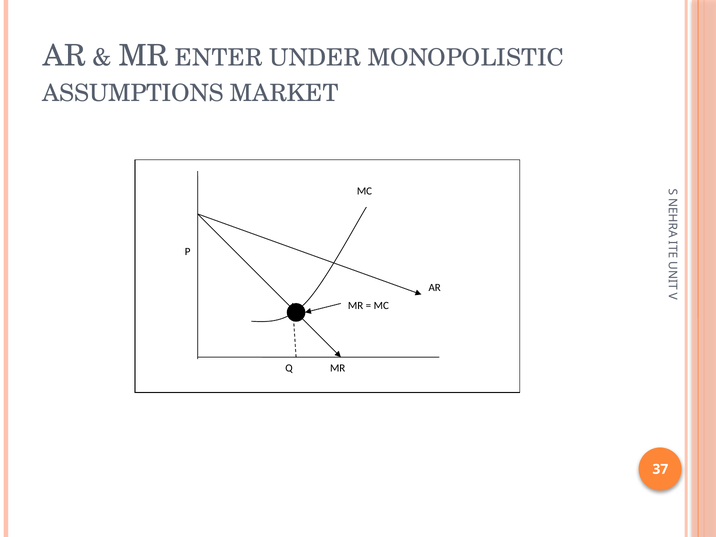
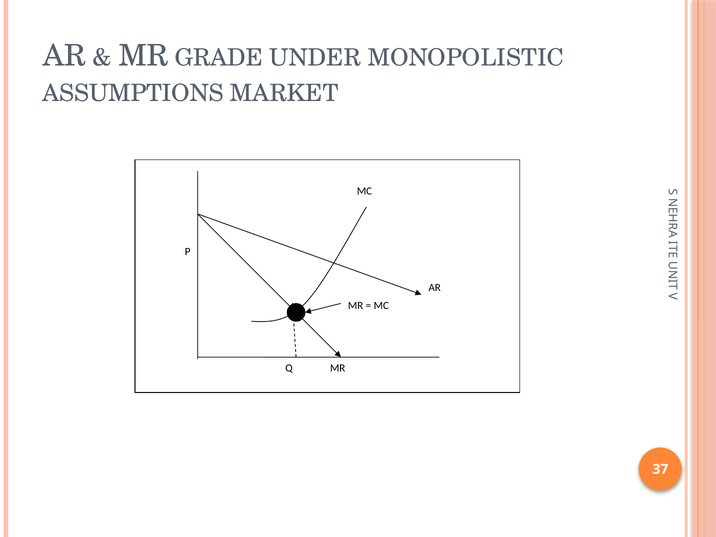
ENTER: ENTER -> GRADE
